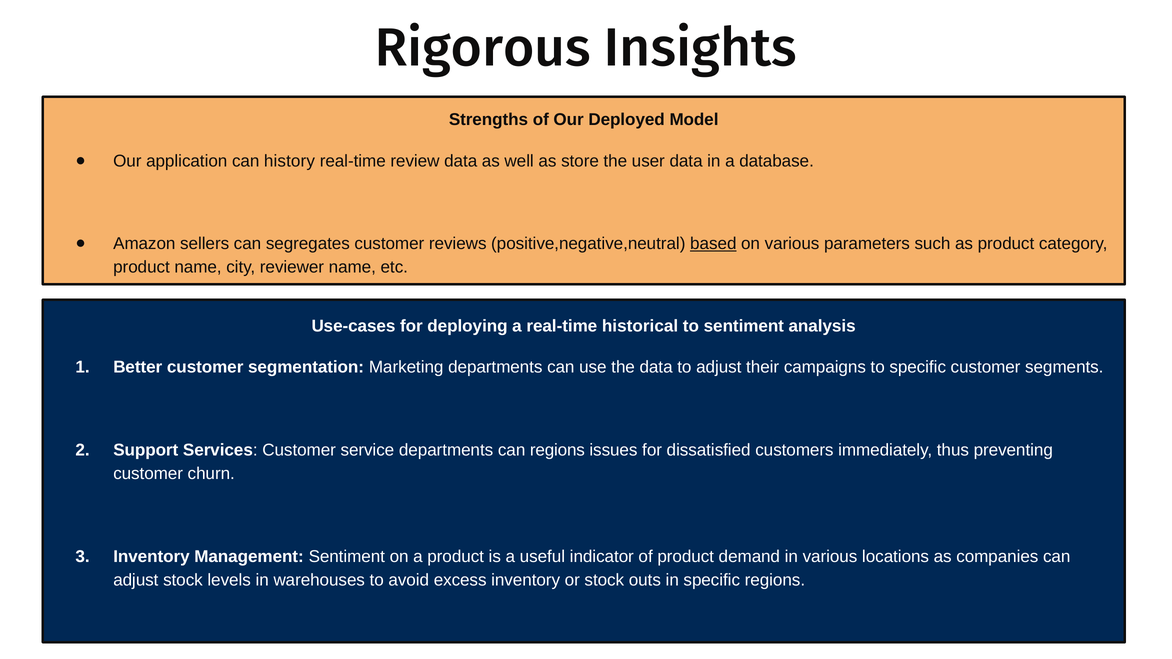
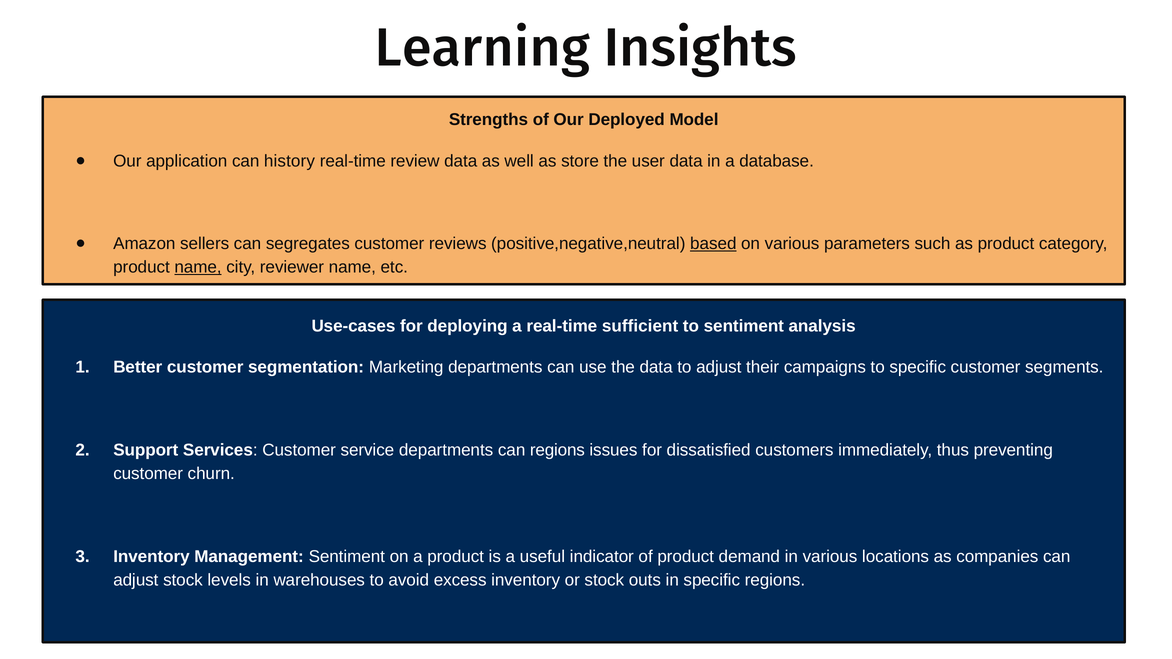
Rigorous: Rigorous -> Learning
name at (198, 267) underline: none -> present
historical: historical -> sufficient
